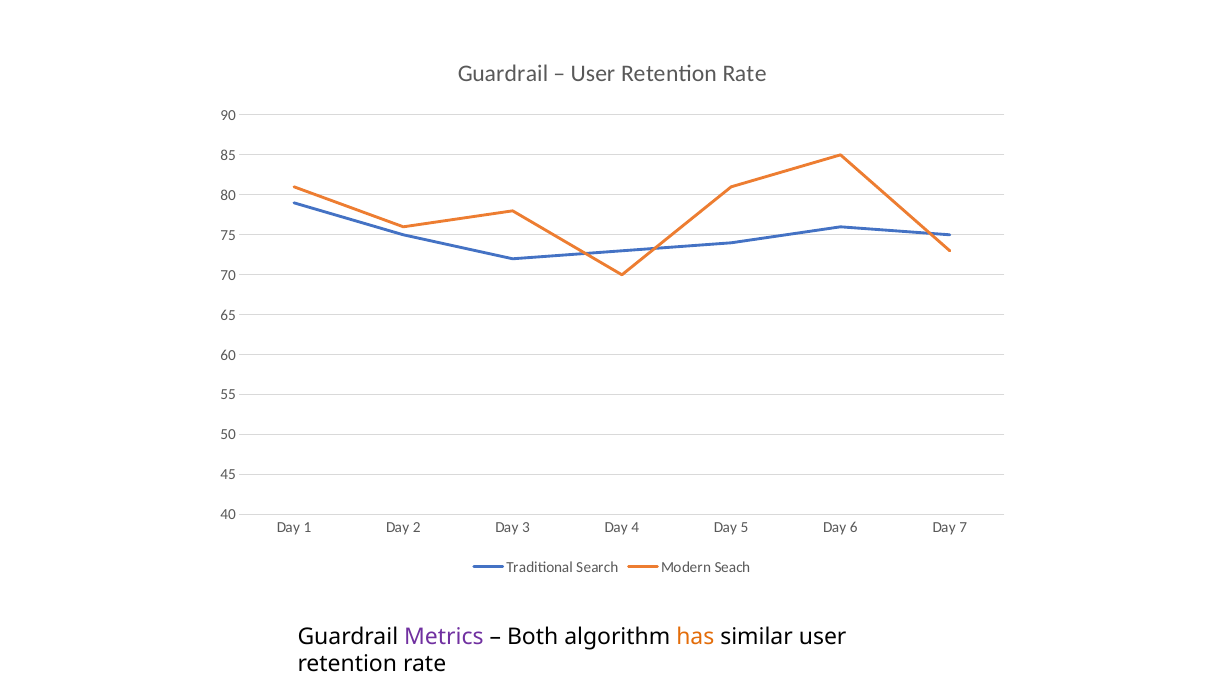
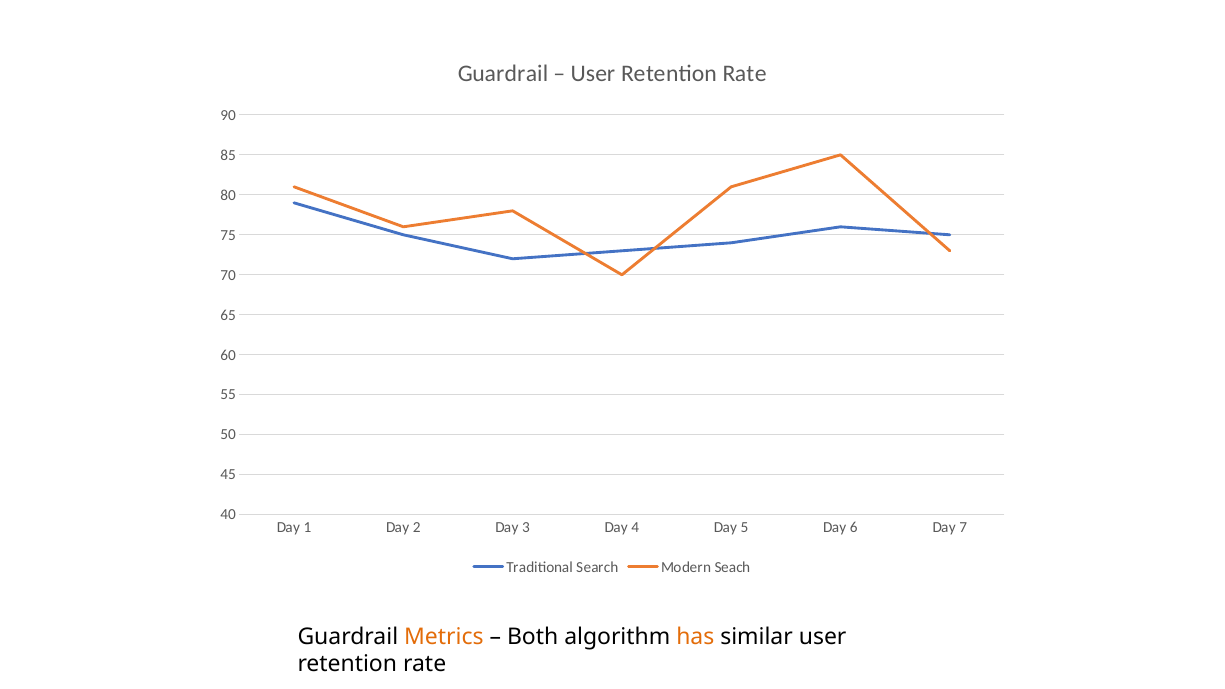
Metrics colour: purple -> orange
